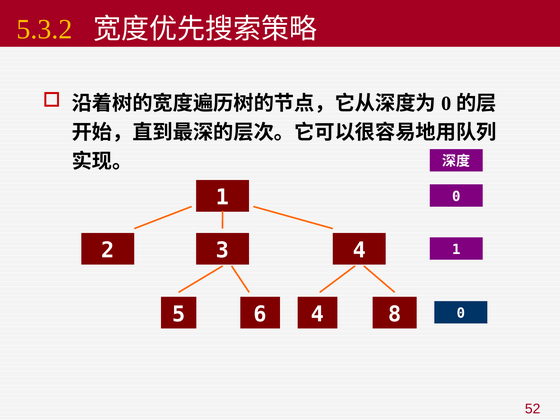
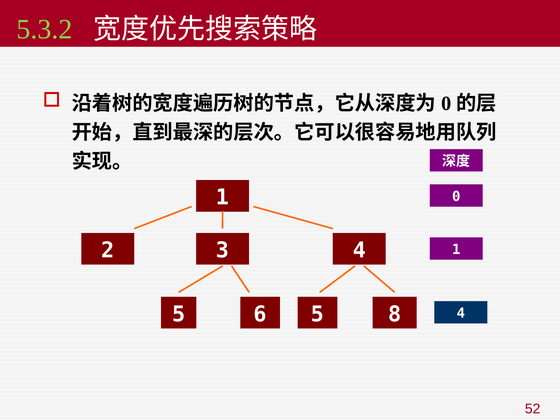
5.3.2 colour: yellow -> light green
6 4: 4 -> 5
8 0: 0 -> 4
